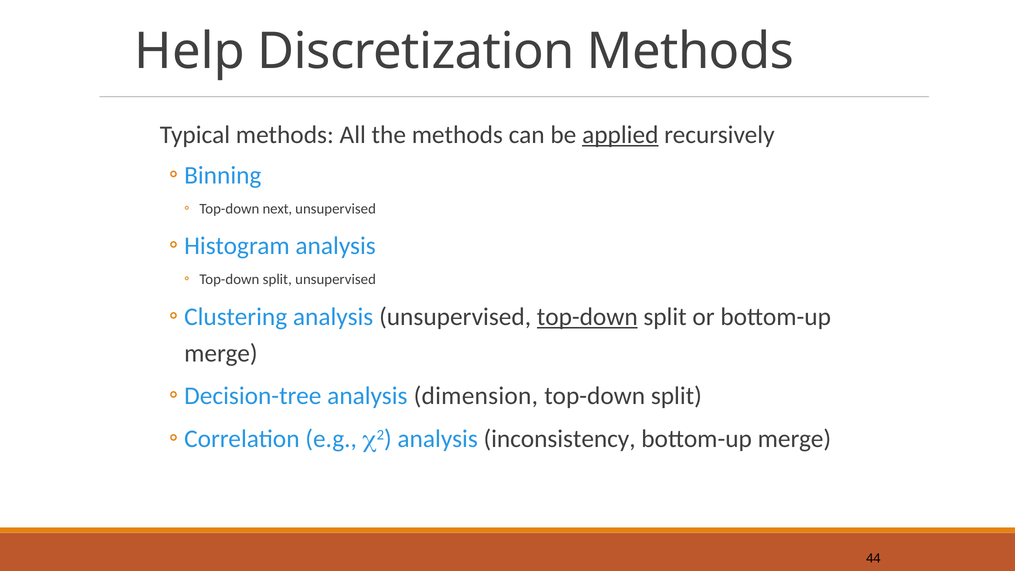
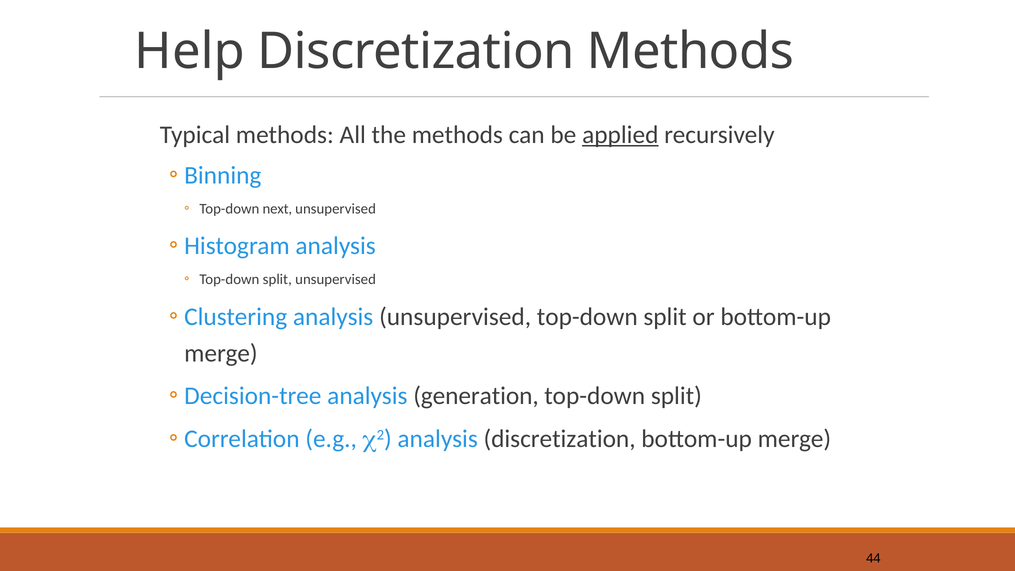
top-down at (587, 317) underline: present -> none
dimension: dimension -> generation
analysis inconsistency: inconsistency -> discretization
